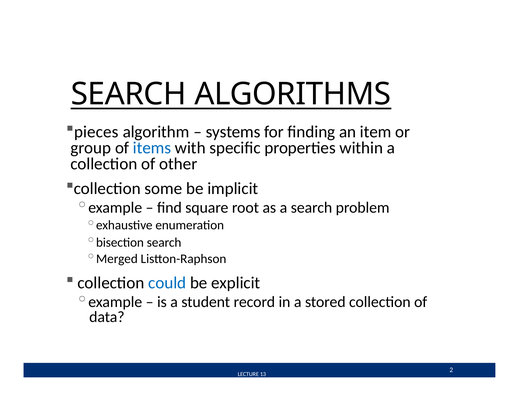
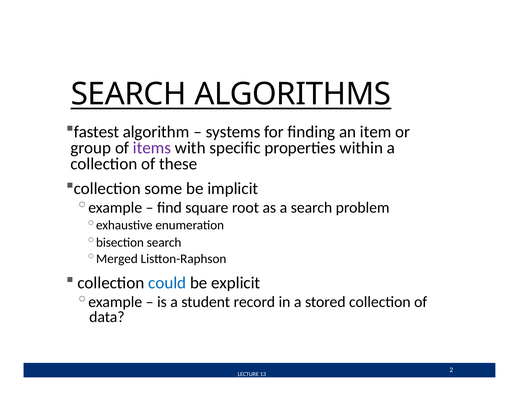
pieces: pieces -> fastest
items colour: blue -> purple
other: other -> these
